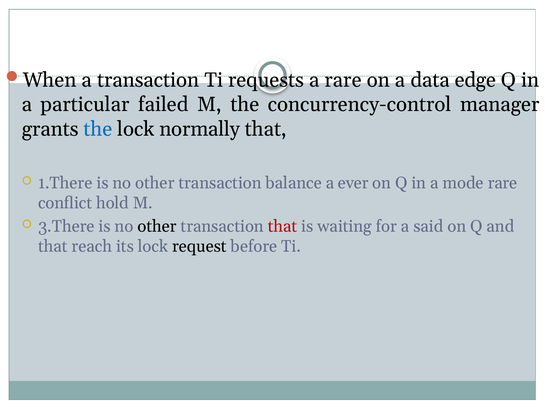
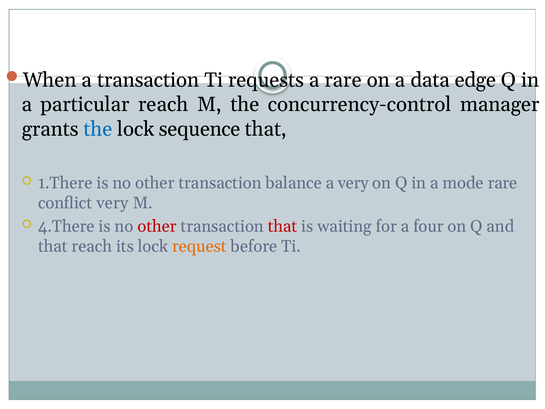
particular failed: failed -> reach
normally: normally -> sequence
a ever: ever -> very
conflict hold: hold -> very
3.There: 3.There -> 4.There
other at (157, 226) colour: black -> red
said: said -> four
request colour: black -> orange
